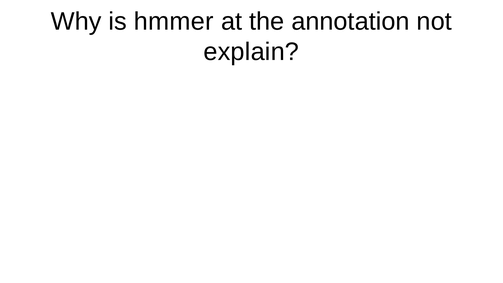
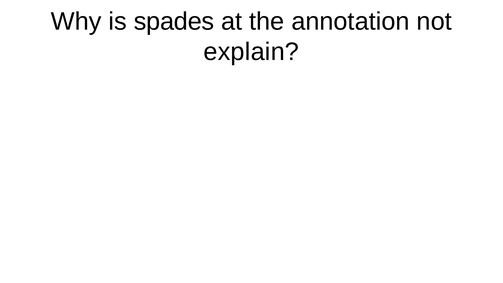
hmmer: hmmer -> spades
